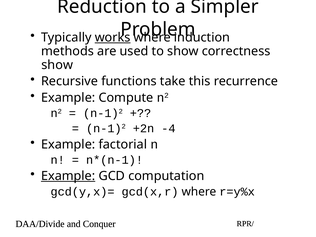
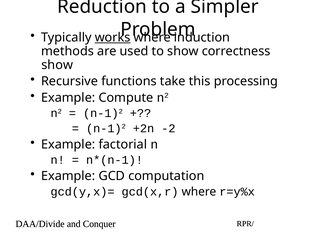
recurrence: recurrence -> processing
-4: -4 -> -2
Example at (68, 176) underline: present -> none
